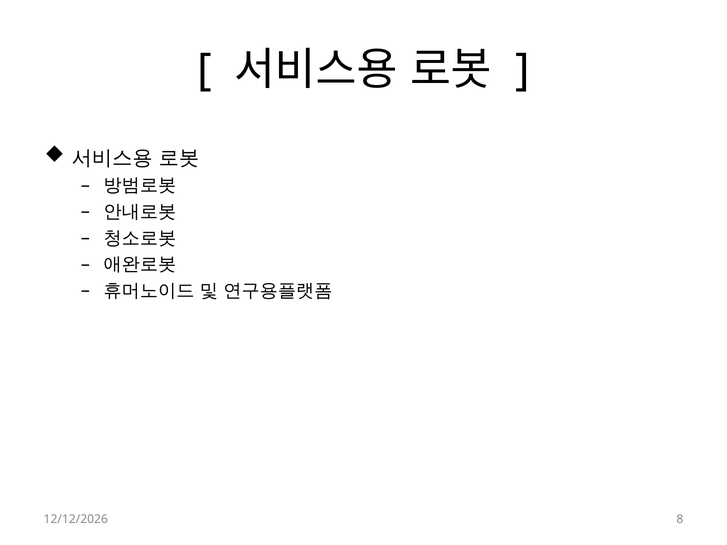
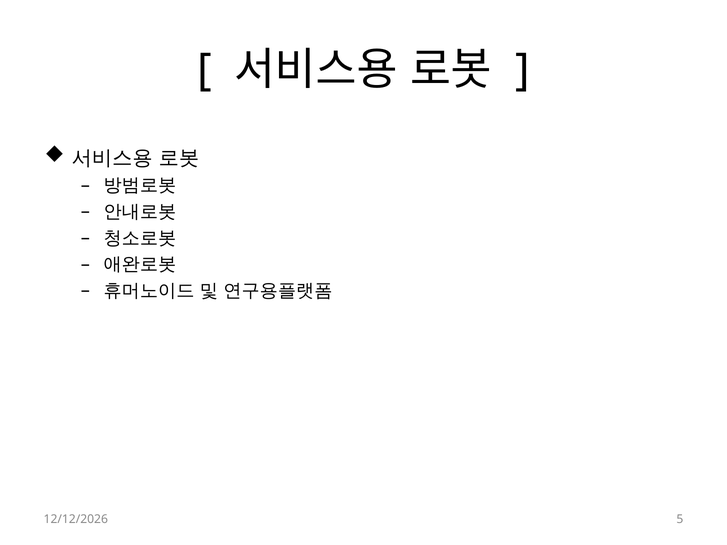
8: 8 -> 5
